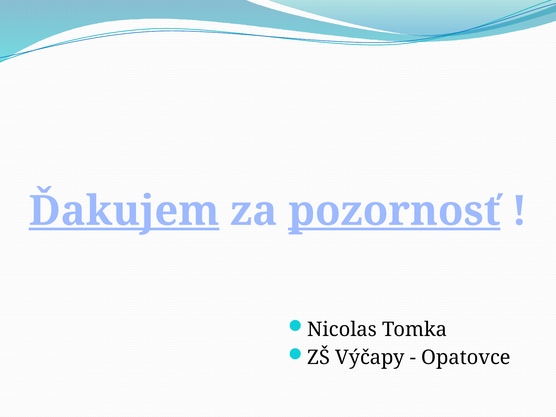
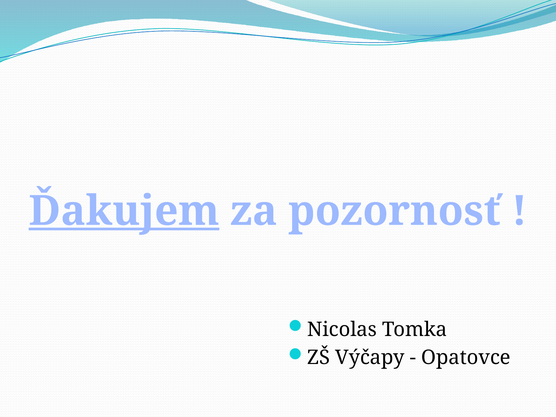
pozornosť underline: present -> none
